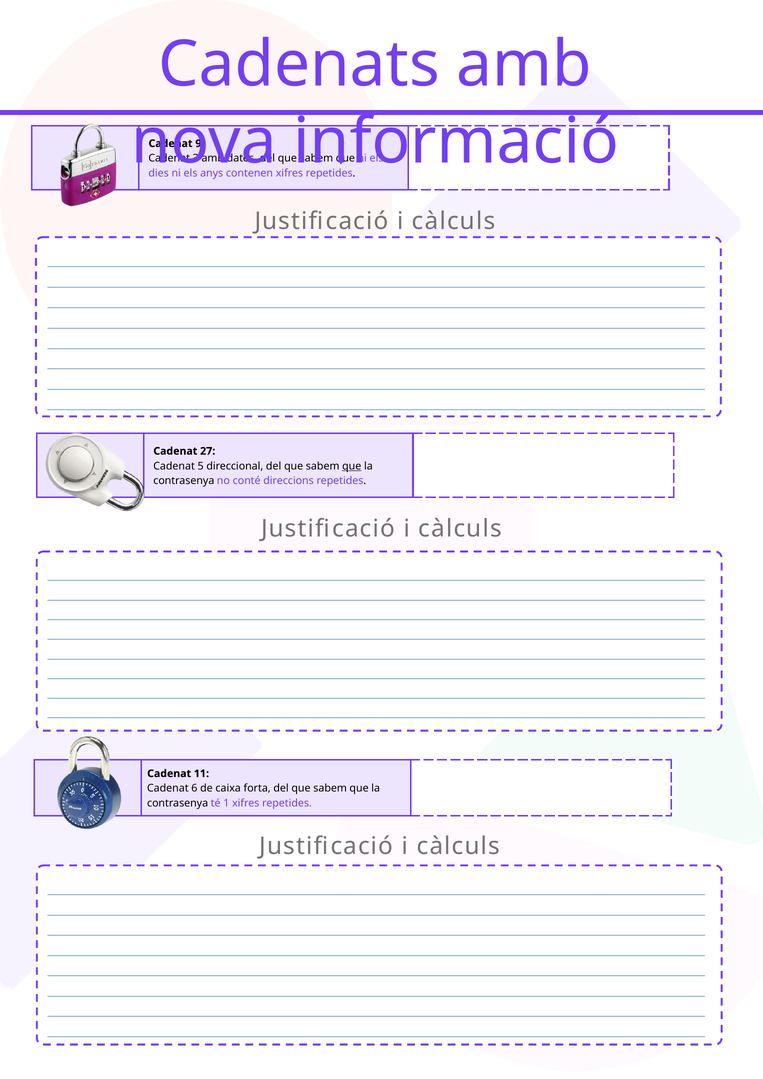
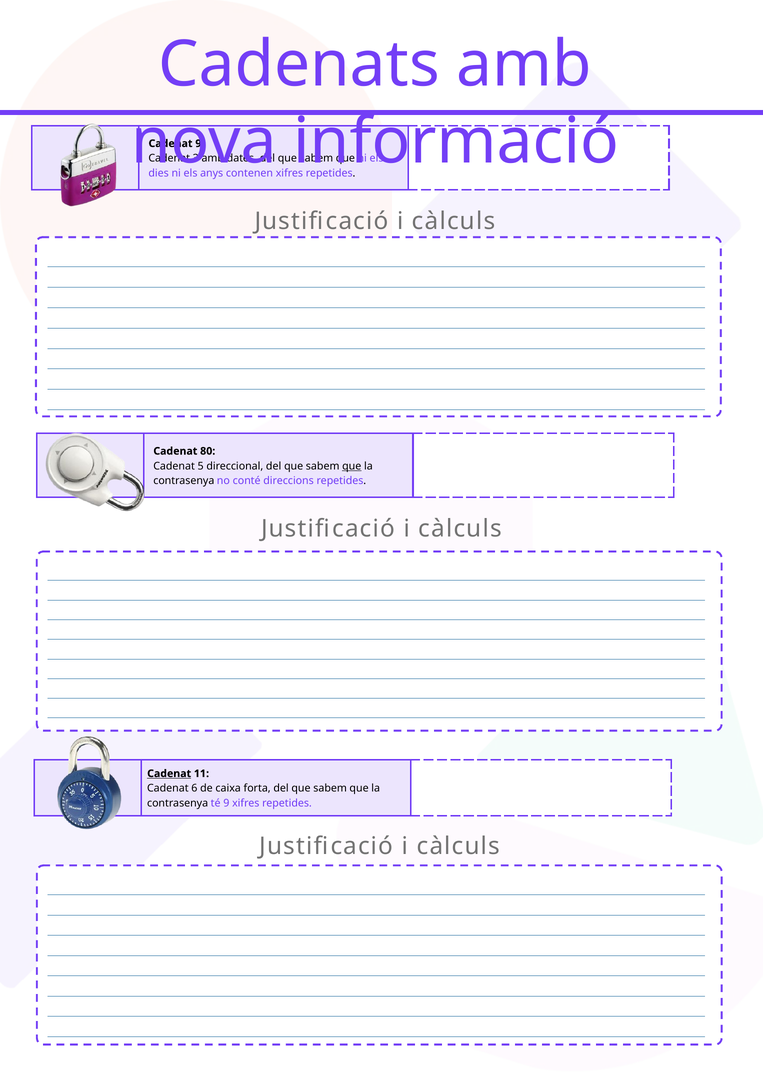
27: 27 -> 80
Cadenat at (169, 774) underline: none -> present
té 1: 1 -> 9
